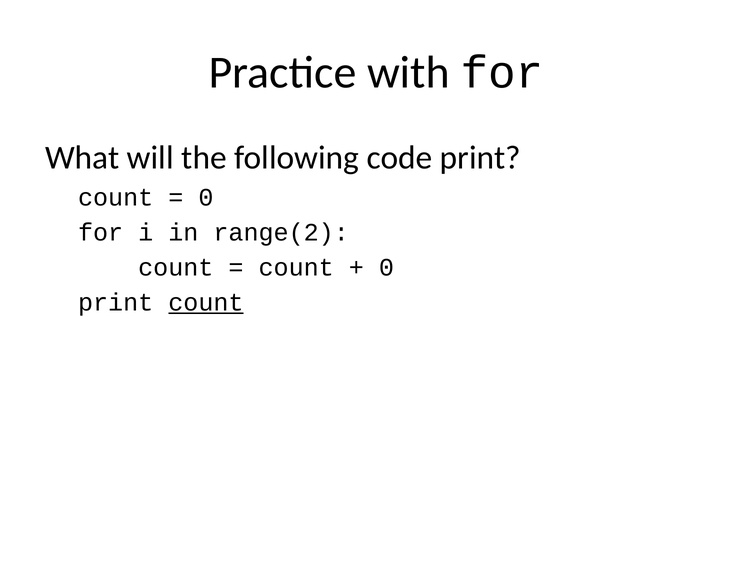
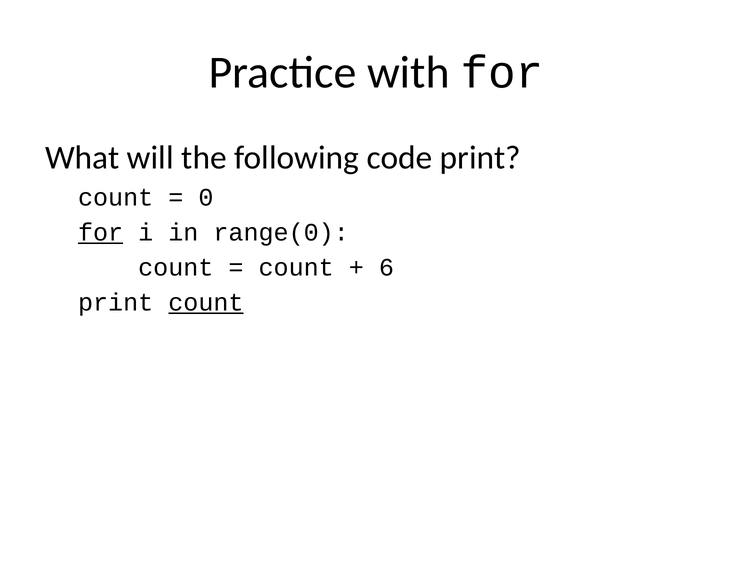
for at (101, 232) underline: none -> present
range(2: range(2 -> range(0
0 at (386, 267): 0 -> 6
